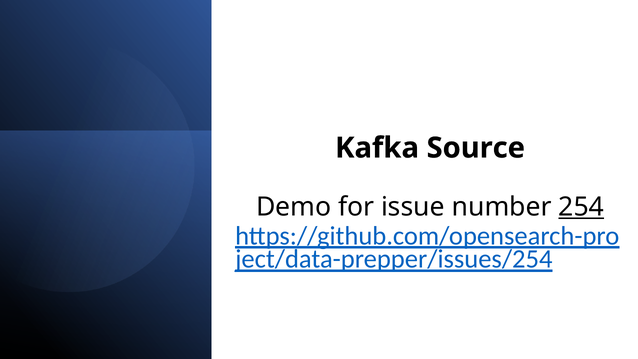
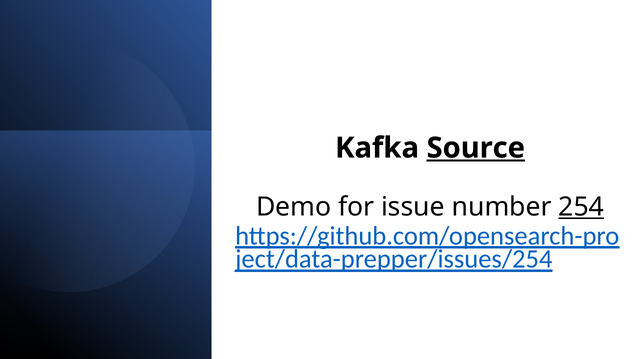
Source underline: none -> present
